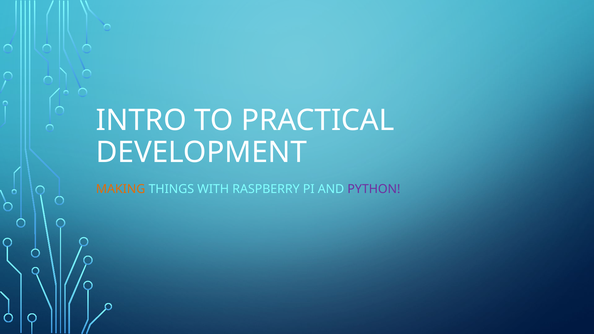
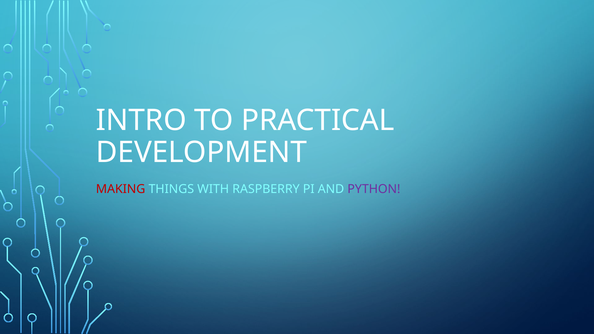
MAKING colour: orange -> red
